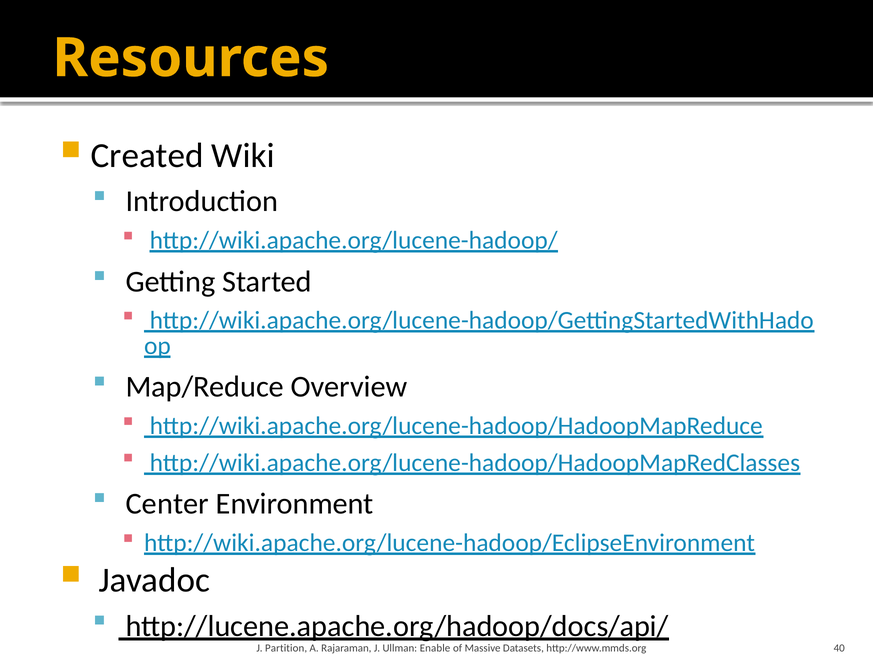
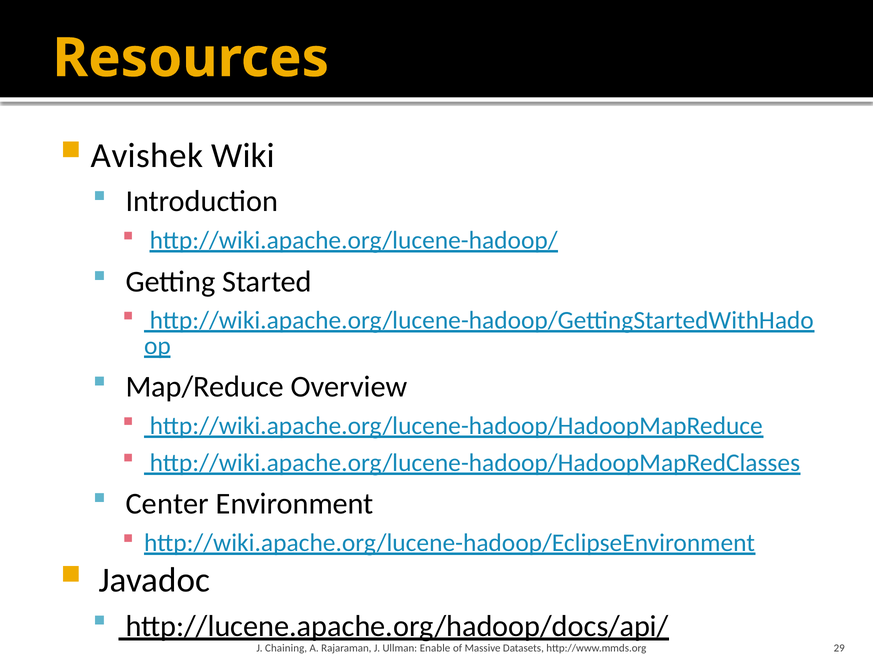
Created: Created -> Avishek
Partition: Partition -> Chaining
40: 40 -> 29
